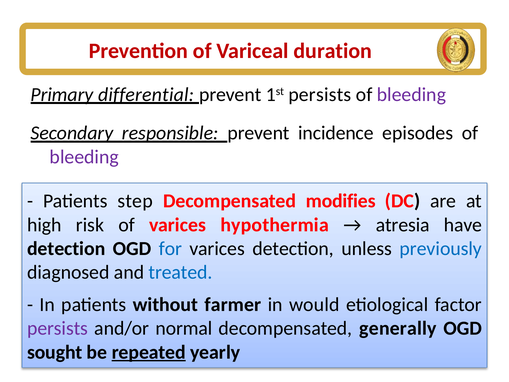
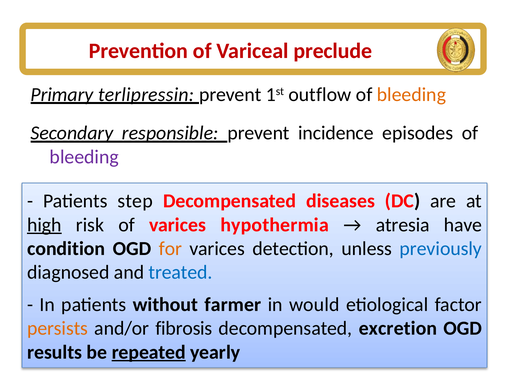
duration: duration -> preclude
differential: differential -> terlipressin
1st persists: persists -> outflow
bleeding at (411, 94) colour: purple -> orange
modifies: modifies -> diseases
high underline: none -> present
detection at (66, 248): detection -> condition
for colour: blue -> orange
persists at (57, 328) colour: purple -> orange
normal: normal -> fibrosis
generally: generally -> excretion
sought: sought -> results
